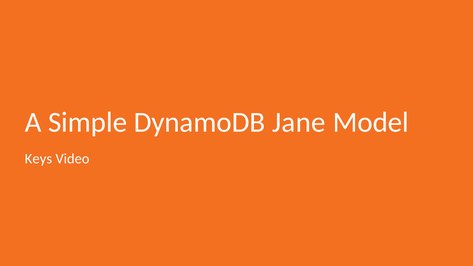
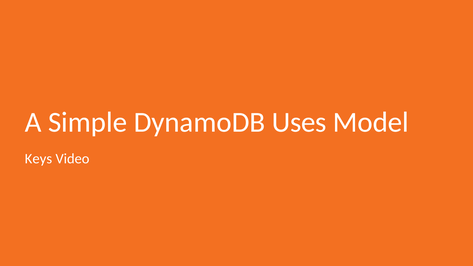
Jane: Jane -> Uses
